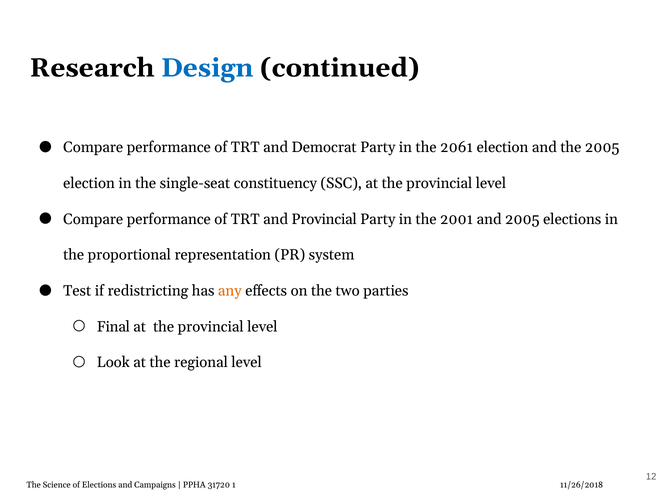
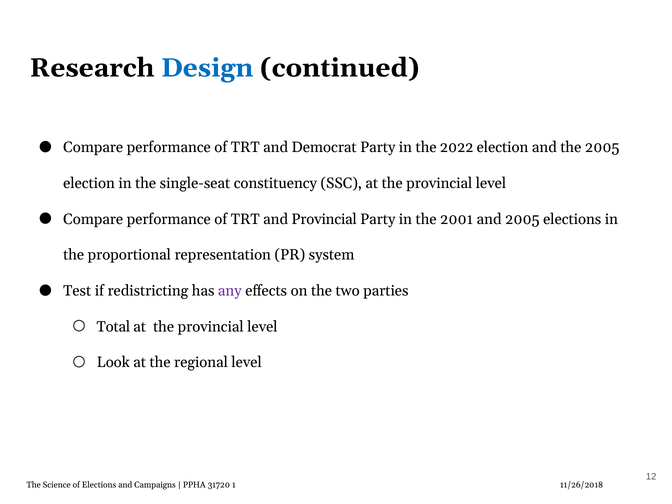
2061: 2061 -> 2022
any colour: orange -> purple
Final: Final -> Total
